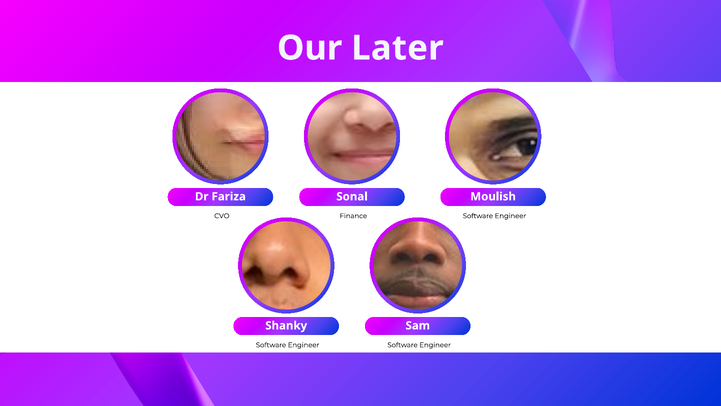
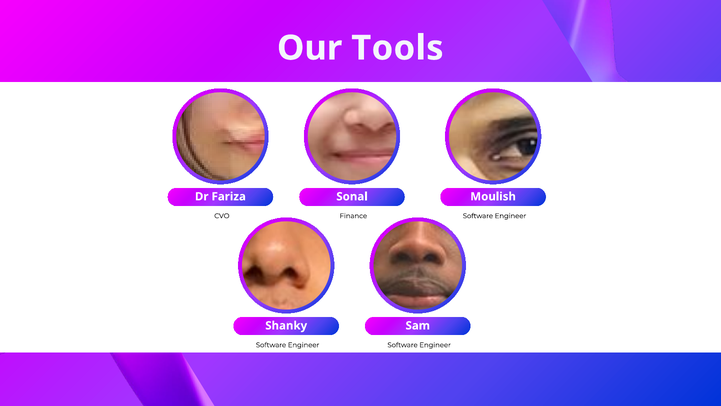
Later: Later -> Tools
